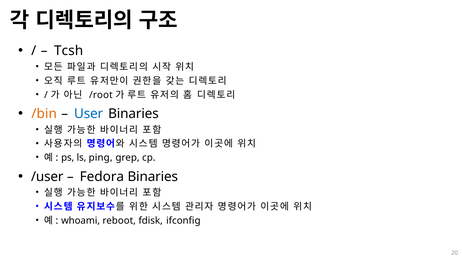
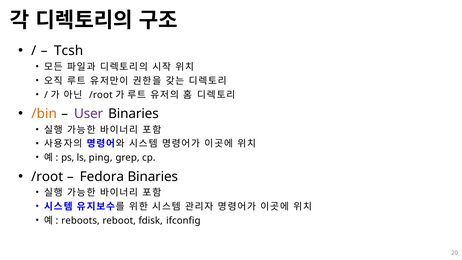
User colour: blue -> purple
/user at (47, 177): /user -> /root
whoami: whoami -> reboots
